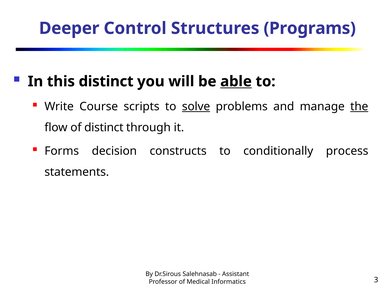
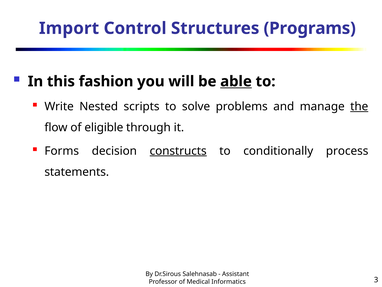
Deeper: Deeper -> Import
this distinct: distinct -> fashion
Course: Course -> Nested
solve underline: present -> none
of distinct: distinct -> eligible
constructs underline: none -> present
